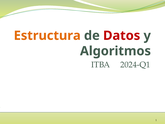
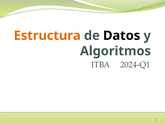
Datos colour: red -> black
